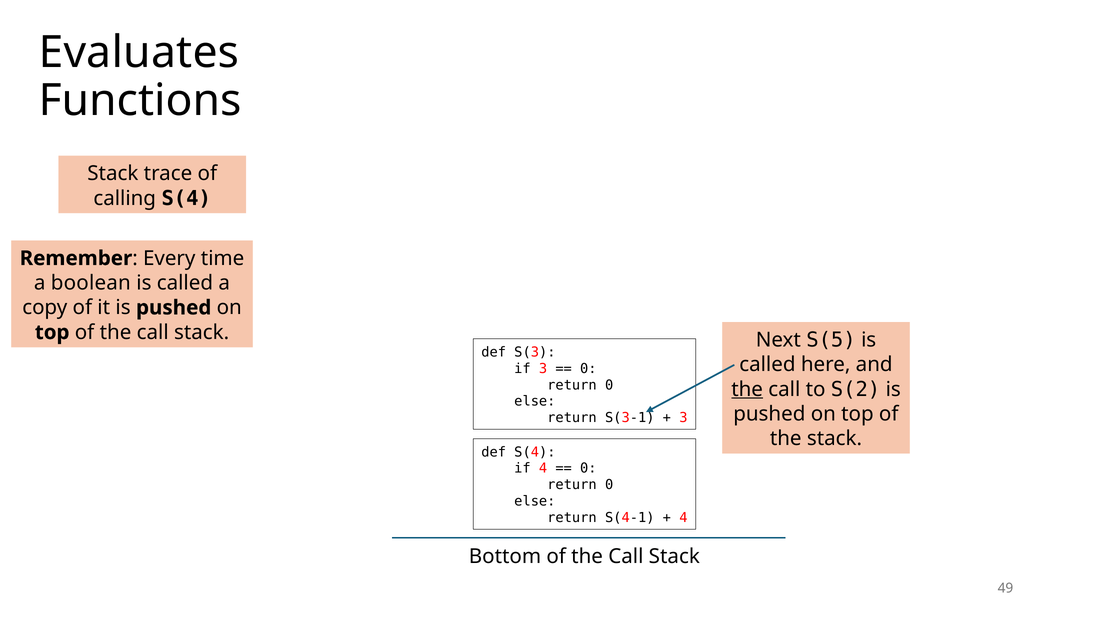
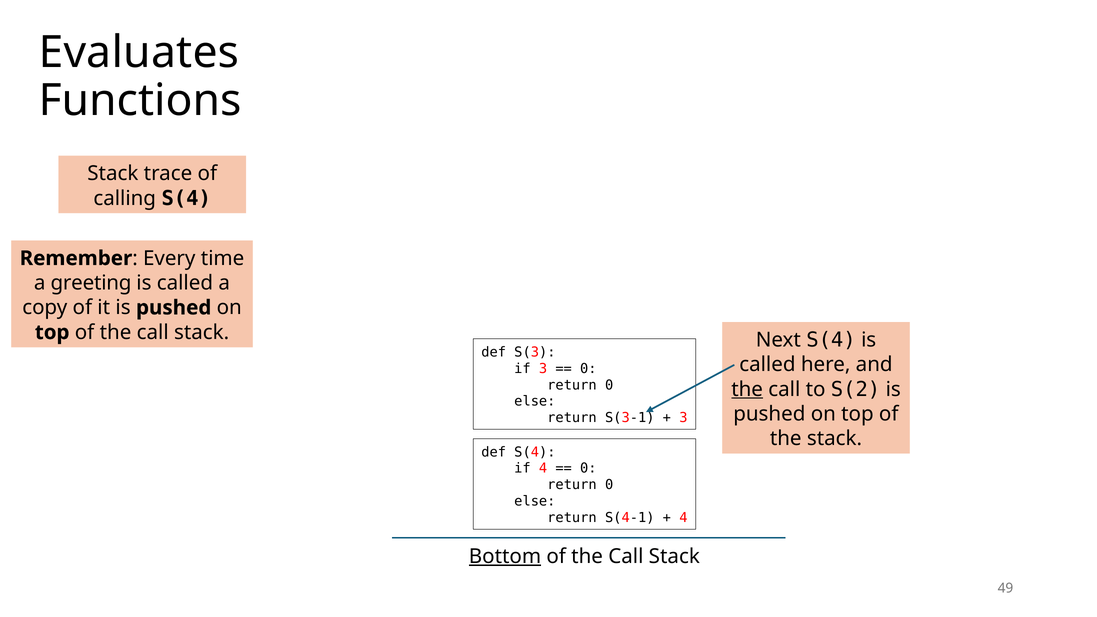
boolean: boolean -> greeting
Next S(5: S(5 -> S(4
Bottom underline: none -> present
